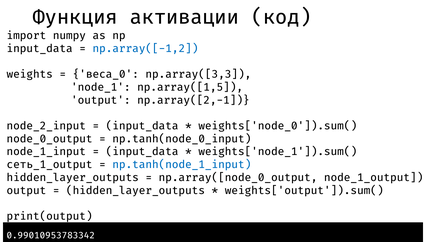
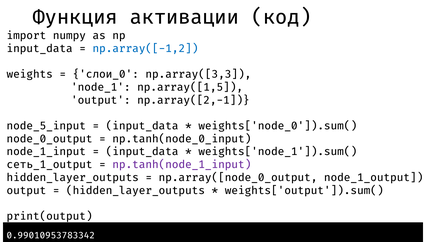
веса_0: веса_0 -> слои_0
node_2_input: node_2_input -> node_5_input
np.tanh(node_1_input colour: blue -> purple
